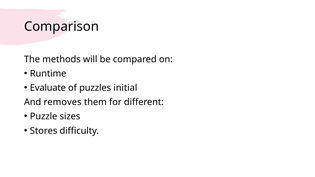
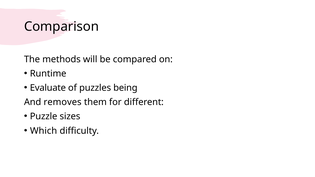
initial: initial -> being
Stores: Stores -> Which
